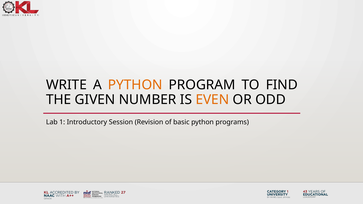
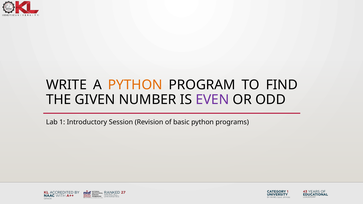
EVEN colour: orange -> purple
